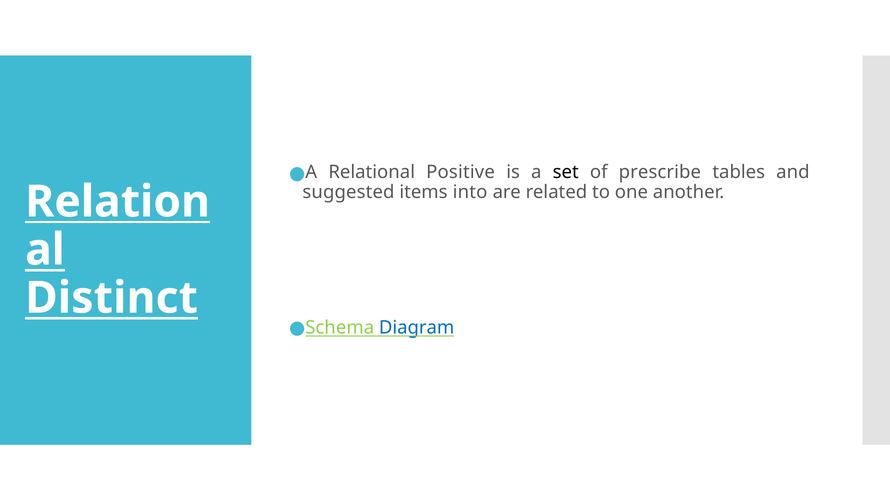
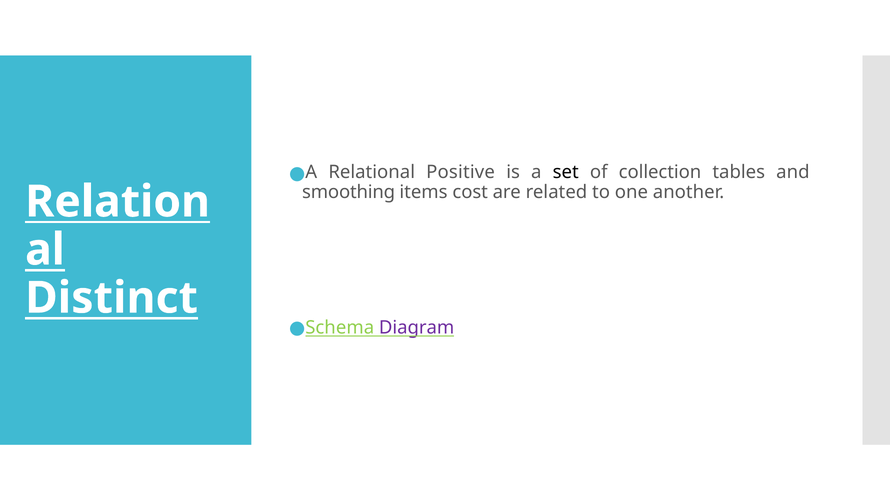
prescribe: prescribe -> collection
suggested: suggested -> smoothing
into: into -> cost
Diagram colour: blue -> purple
